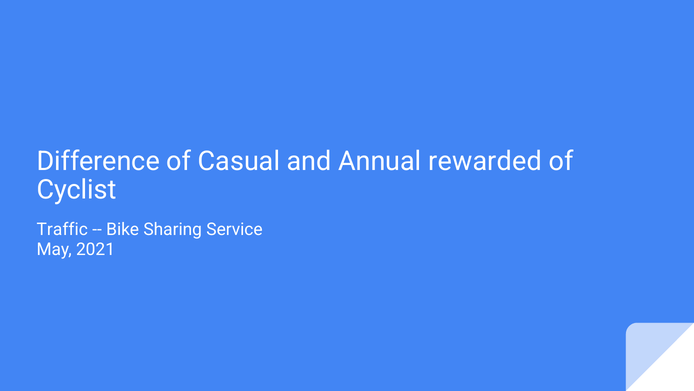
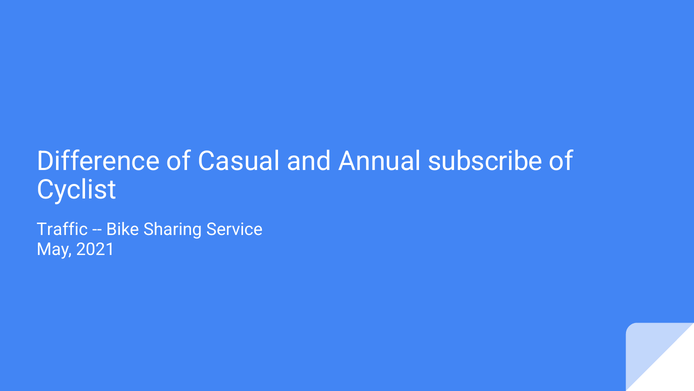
rewarded: rewarded -> subscribe
